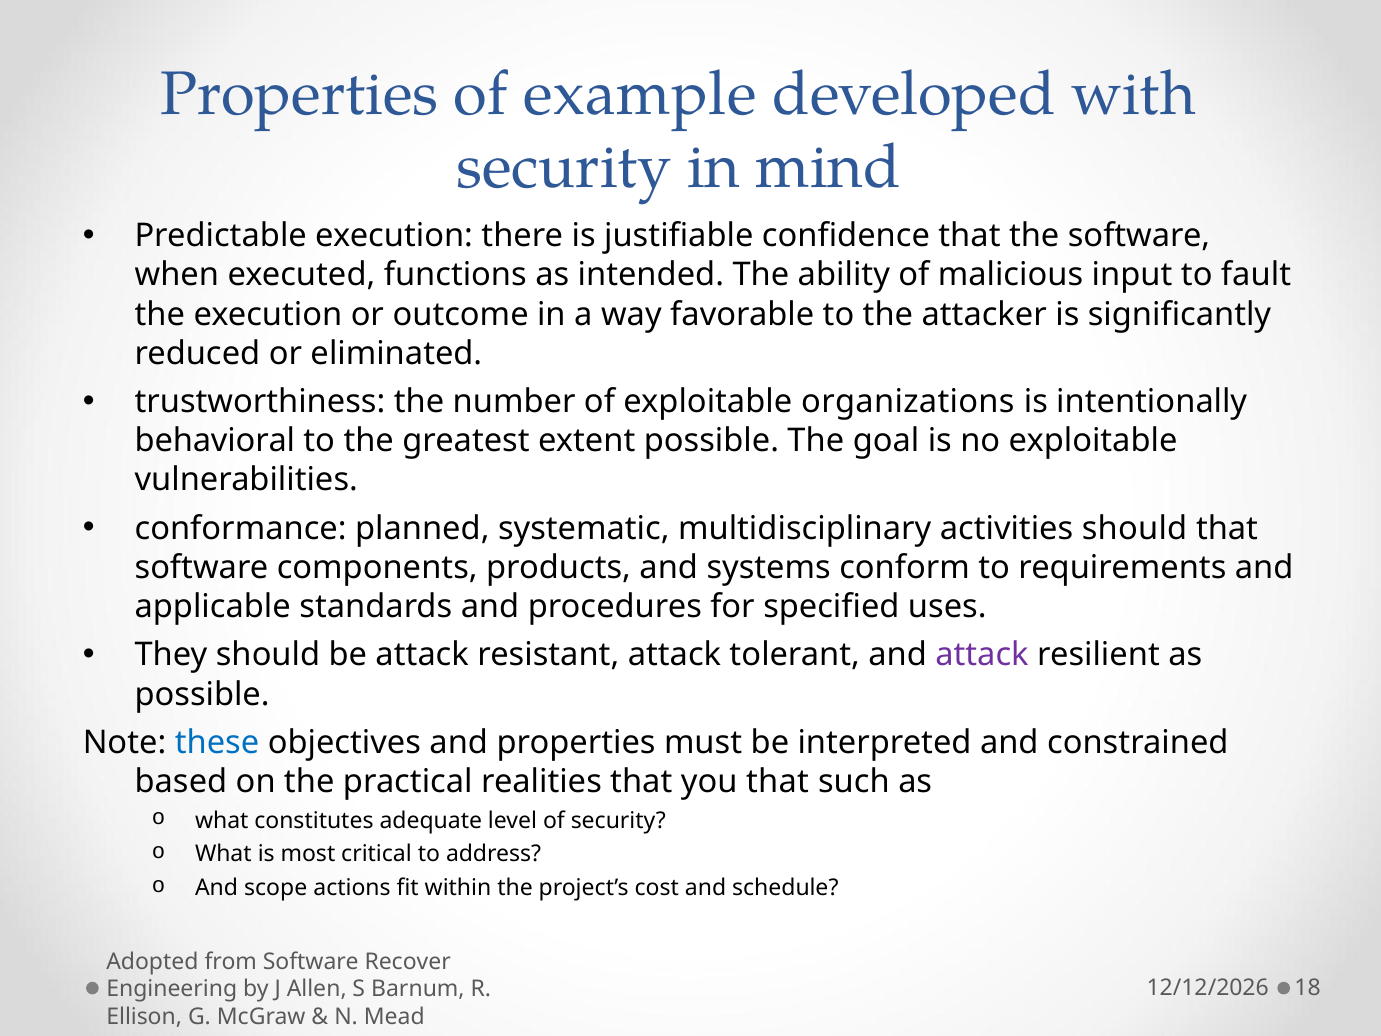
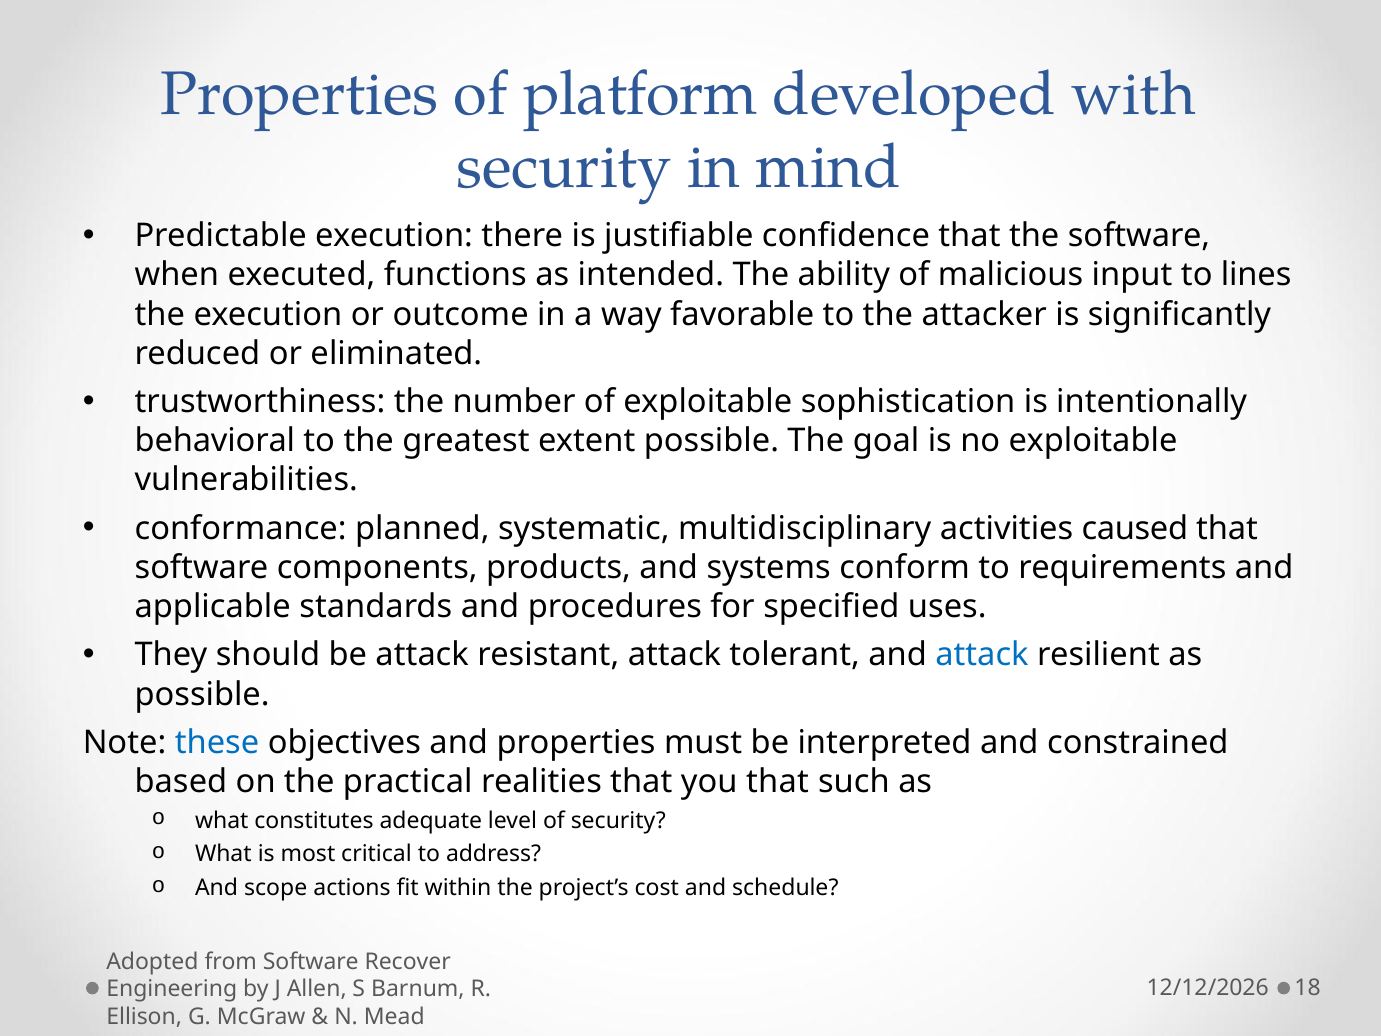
example: example -> platform
fault: fault -> lines
organizations: organizations -> sophistication
activities should: should -> caused
attack at (982, 655) colour: purple -> blue
